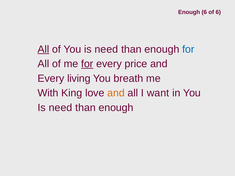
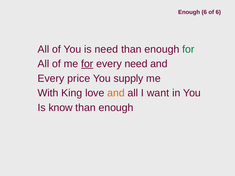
All at (43, 49) underline: present -> none
for at (188, 49) colour: blue -> green
every price: price -> need
living: living -> price
breath: breath -> supply
need at (60, 108): need -> know
